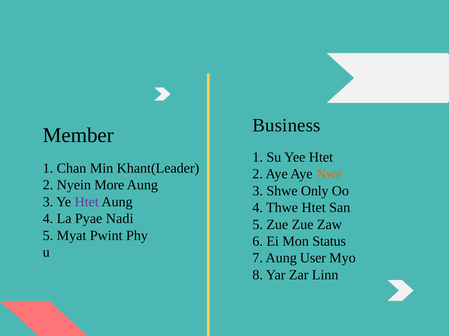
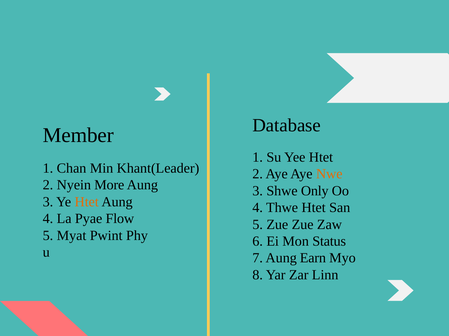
Business: Business -> Database
Htet at (87, 202) colour: purple -> orange
Nadi: Nadi -> Flow
User: User -> Earn
